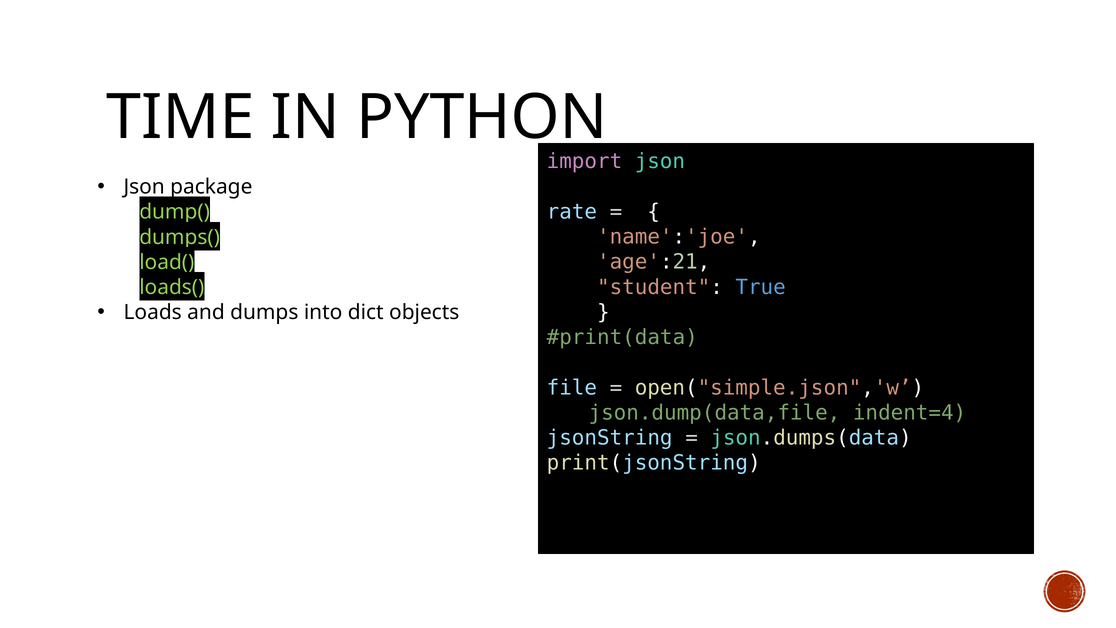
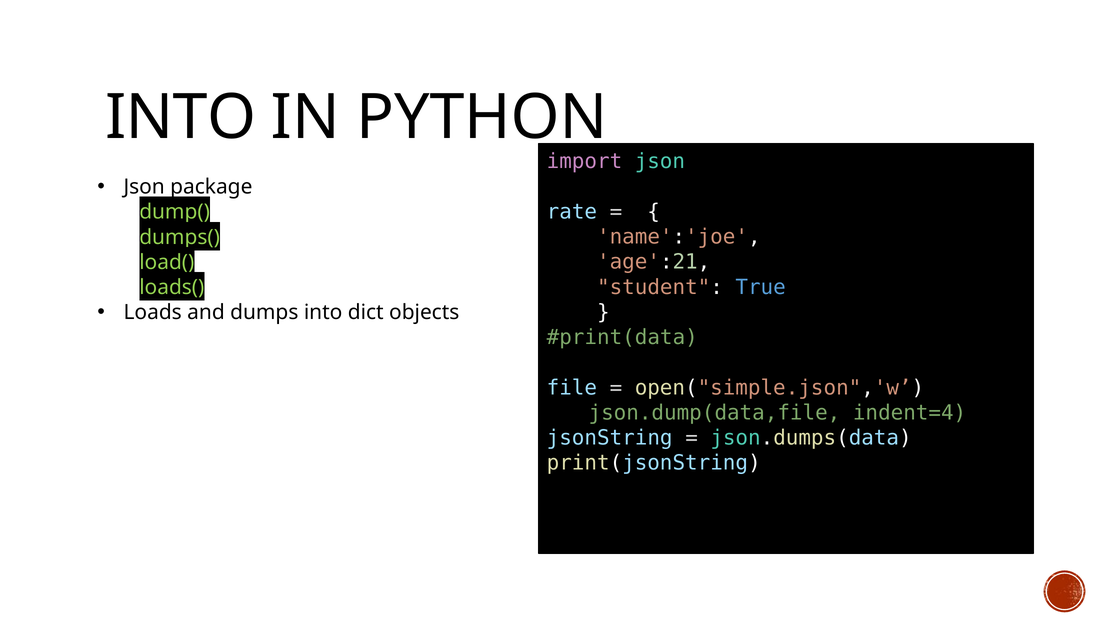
TIME at (180, 118): TIME -> INTO
